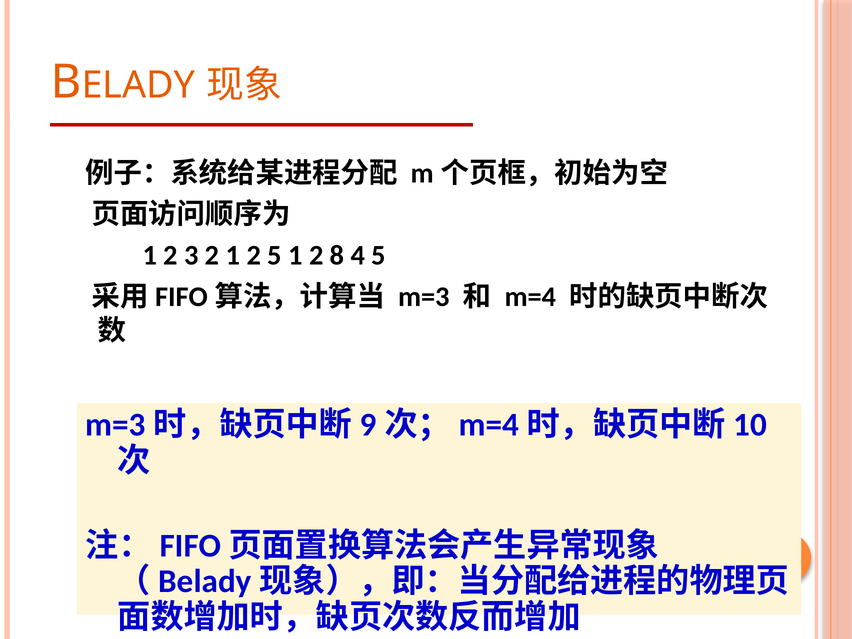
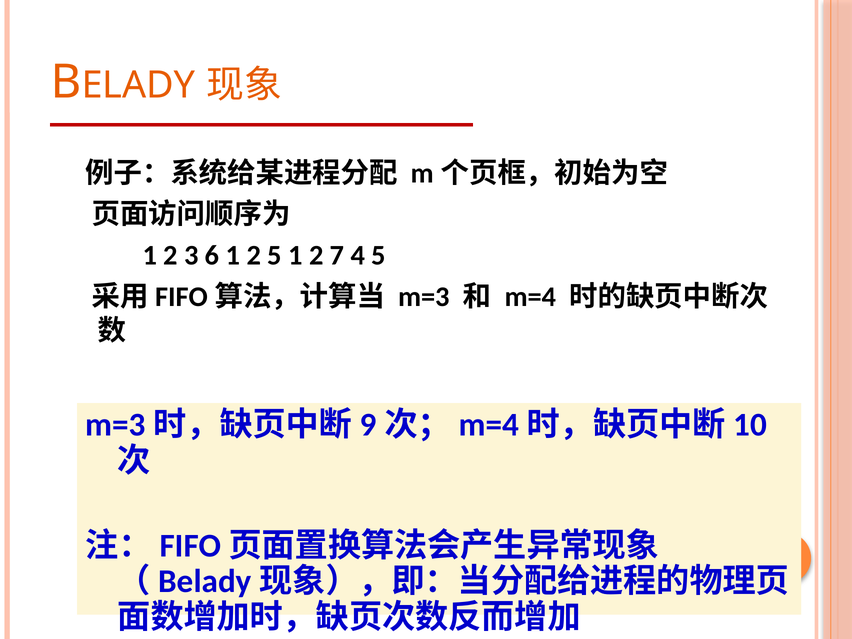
3 2: 2 -> 6
8: 8 -> 7
